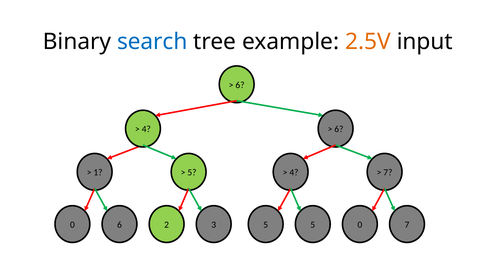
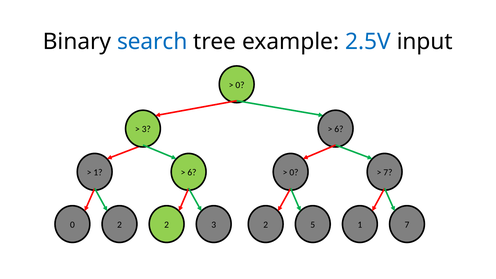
2.5V colour: orange -> blue
6 at (240, 85): 6 -> 0
4 at (146, 129): 4 -> 3
5 at (192, 172): 5 -> 6
4 at (294, 172): 4 -> 0
0 6: 6 -> 2
3 5: 5 -> 2
5 0: 0 -> 1
